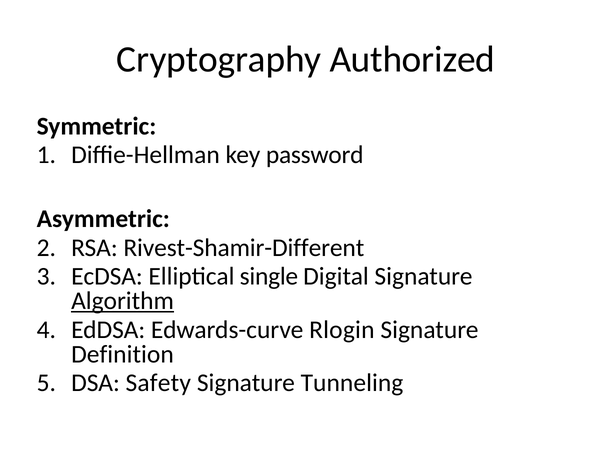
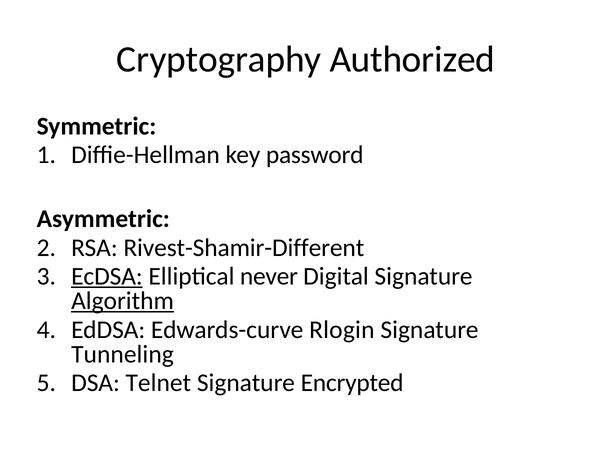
EcDSA underline: none -> present
single: single -> never
Definition: Definition -> Tunneling
Safety: Safety -> Telnet
Tunneling: Tunneling -> Encrypted
